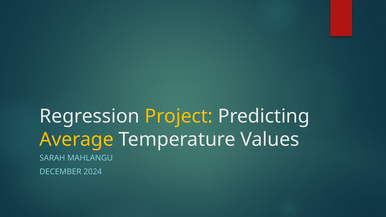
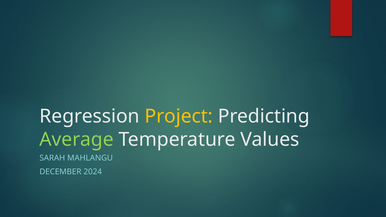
Average colour: yellow -> light green
